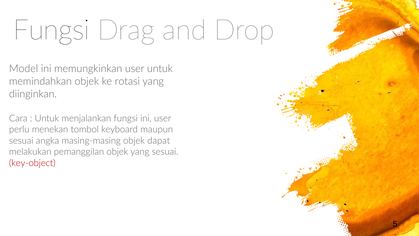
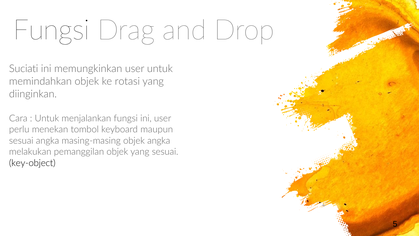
Model: Model -> Suciati
objek dapat: dapat -> angka
key-object colour: red -> black
